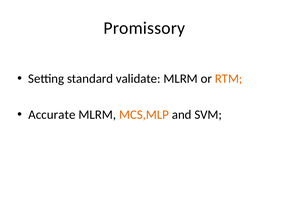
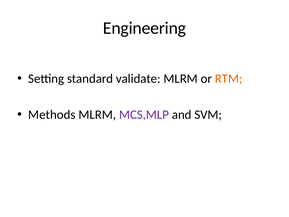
Promissory: Promissory -> Engineering
Accurate: Accurate -> Methods
MCS,MLP colour: orange -> purple
